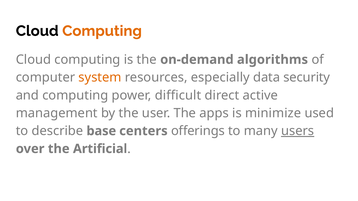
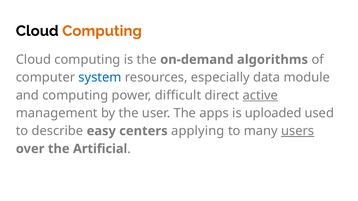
system colour: orange -> blue
security: security -> module
active underline: none -> present
minimize: minimize -> uploaded
base: base -> easy
offerings: offerings -> applying
